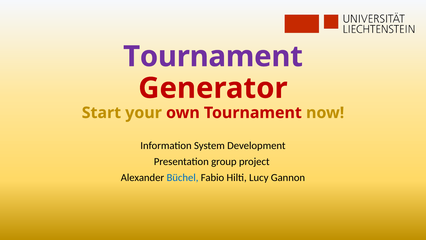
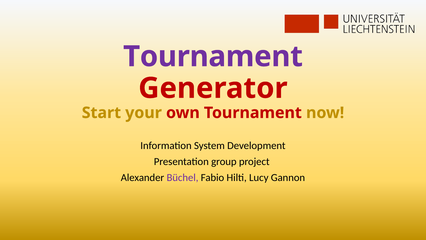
Büchel colour: blue -> purple
